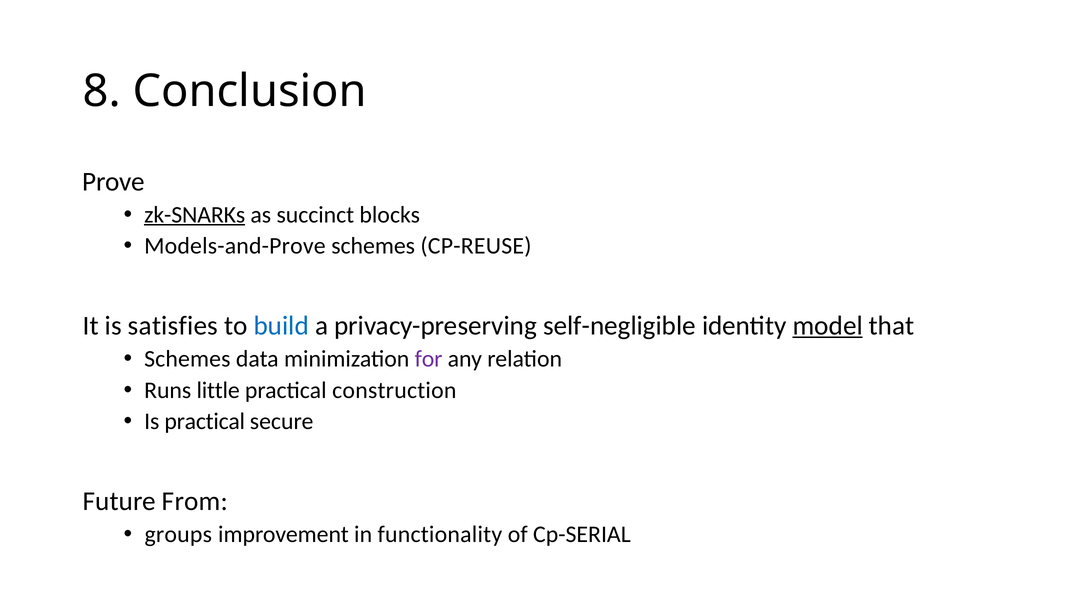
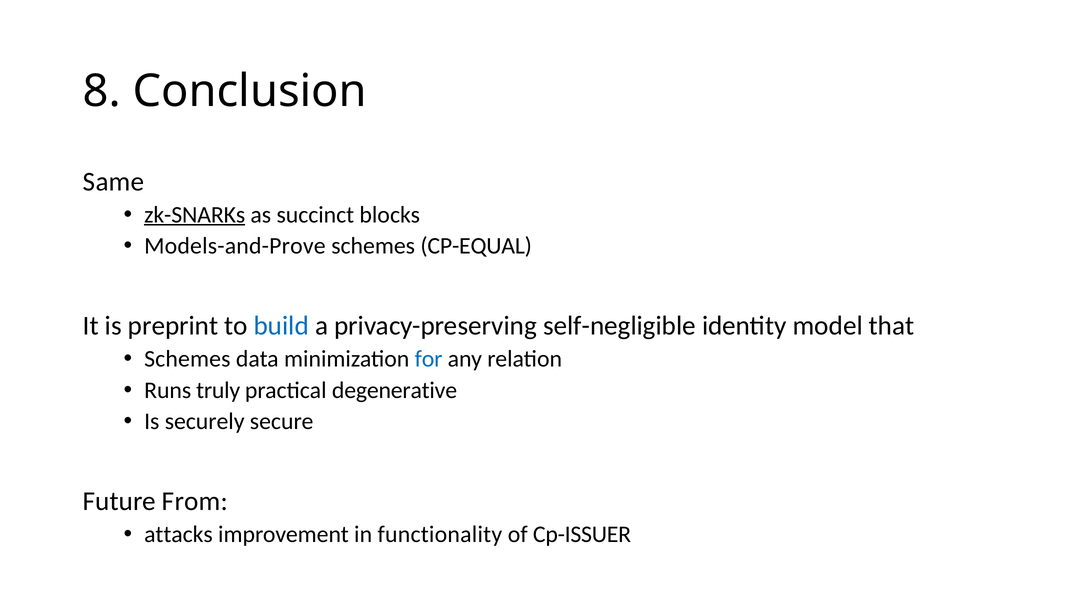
Prove: Prove -> Same
CP-REUSE: CP-REUSE -> CP-EQUAL
satisfies: satisfies -> preprint
model underline: present -> none
for colour: purple -> blue
little: little -> truly
construction: construction -> degenerative
Is practical: practical -> securely
groups: groups -> attacks
Cp-SERIAL: Cp-SERIAL -> Cp-ISSUER
